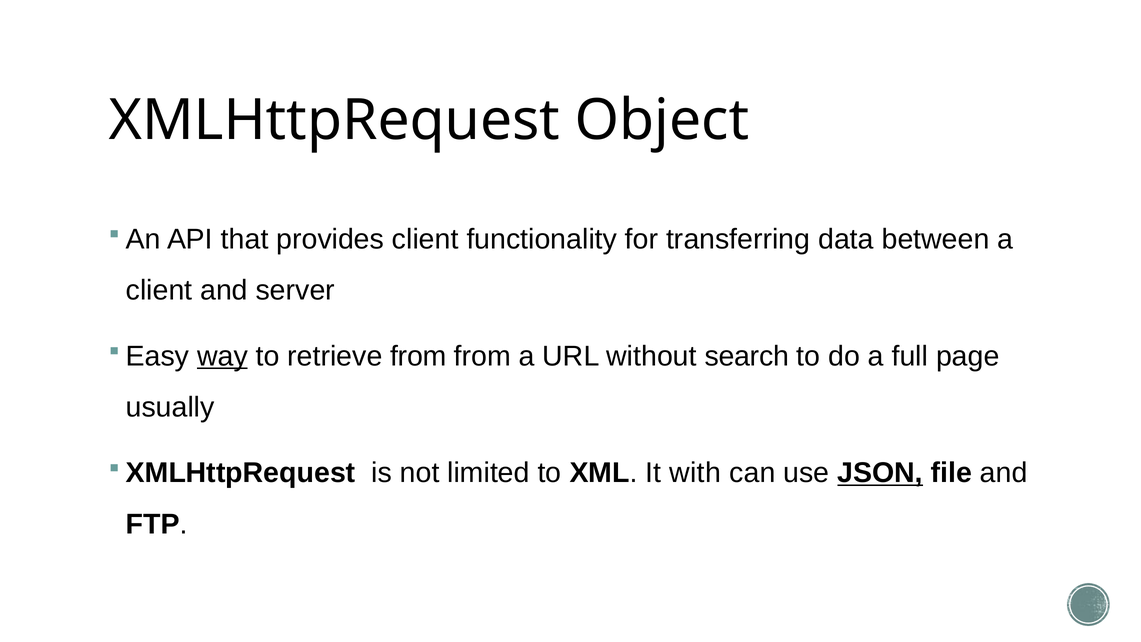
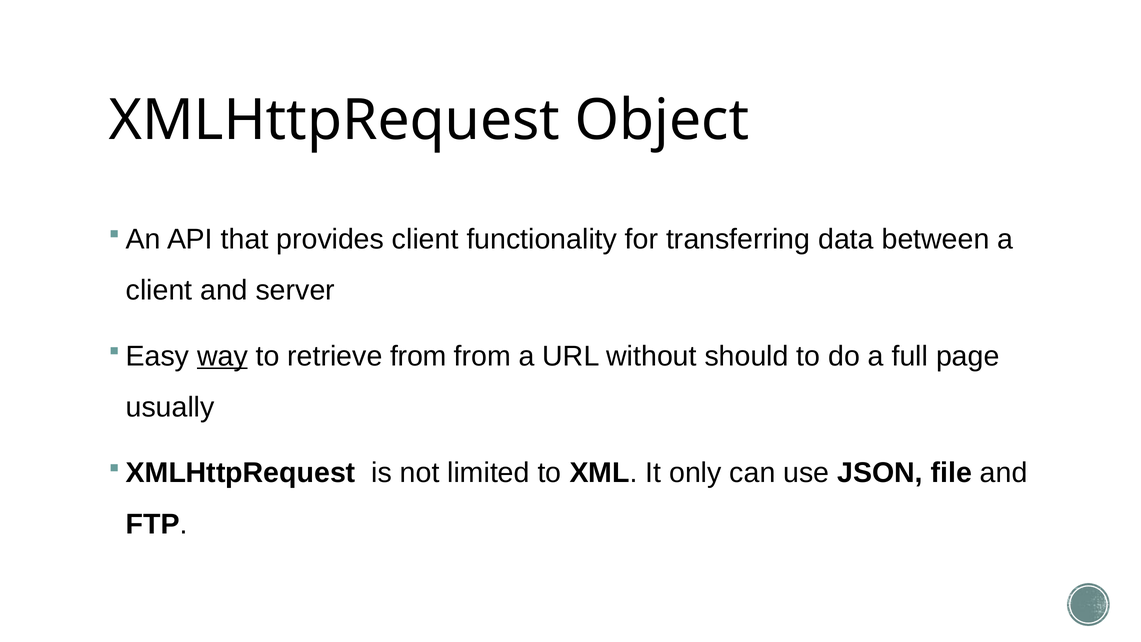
search: search -> should
with: with -> only
JSON underline: present -> none
